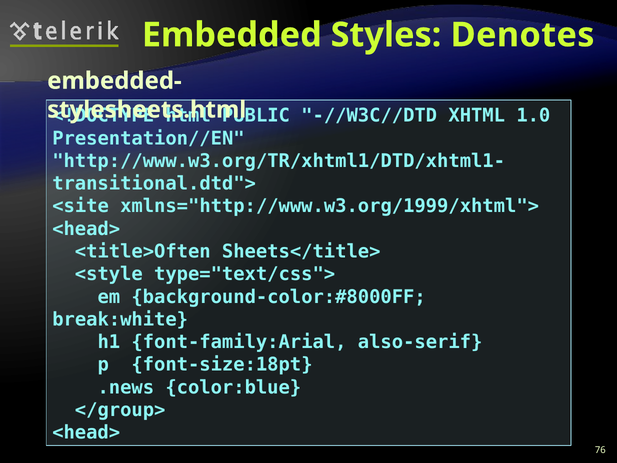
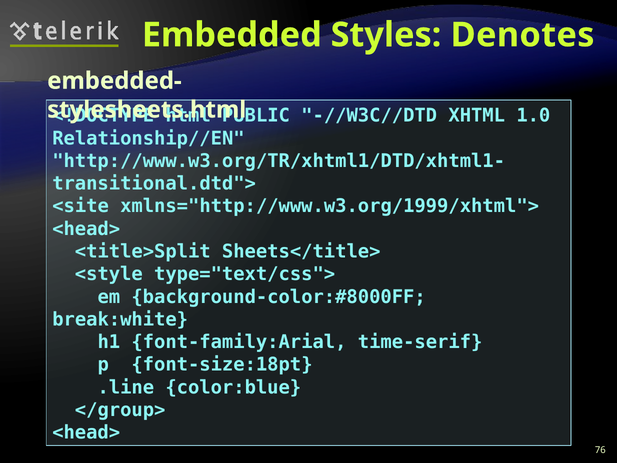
Presentation//EN: Presentation//EN -> Relationship//EN
<title>Often: <title>Often -> <title>Split
also-serif: also-serif -> time-serif
.news: .news -> .line
